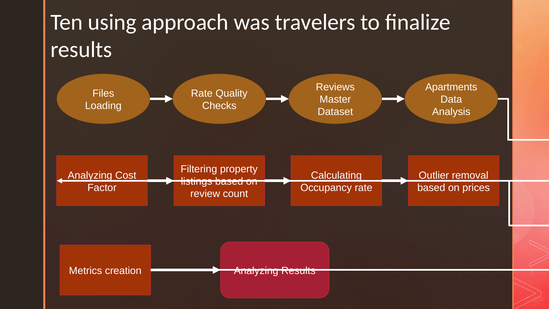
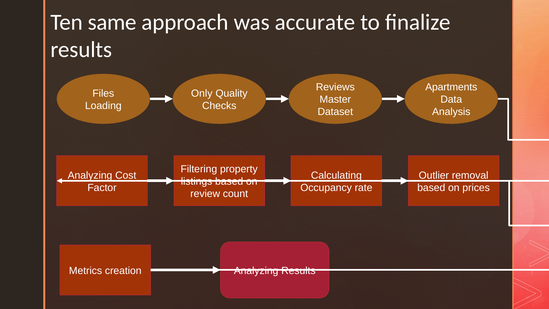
using: using -> same
travelers: travelers -> accurate
Rate at (202, 93): Rate -> Only
